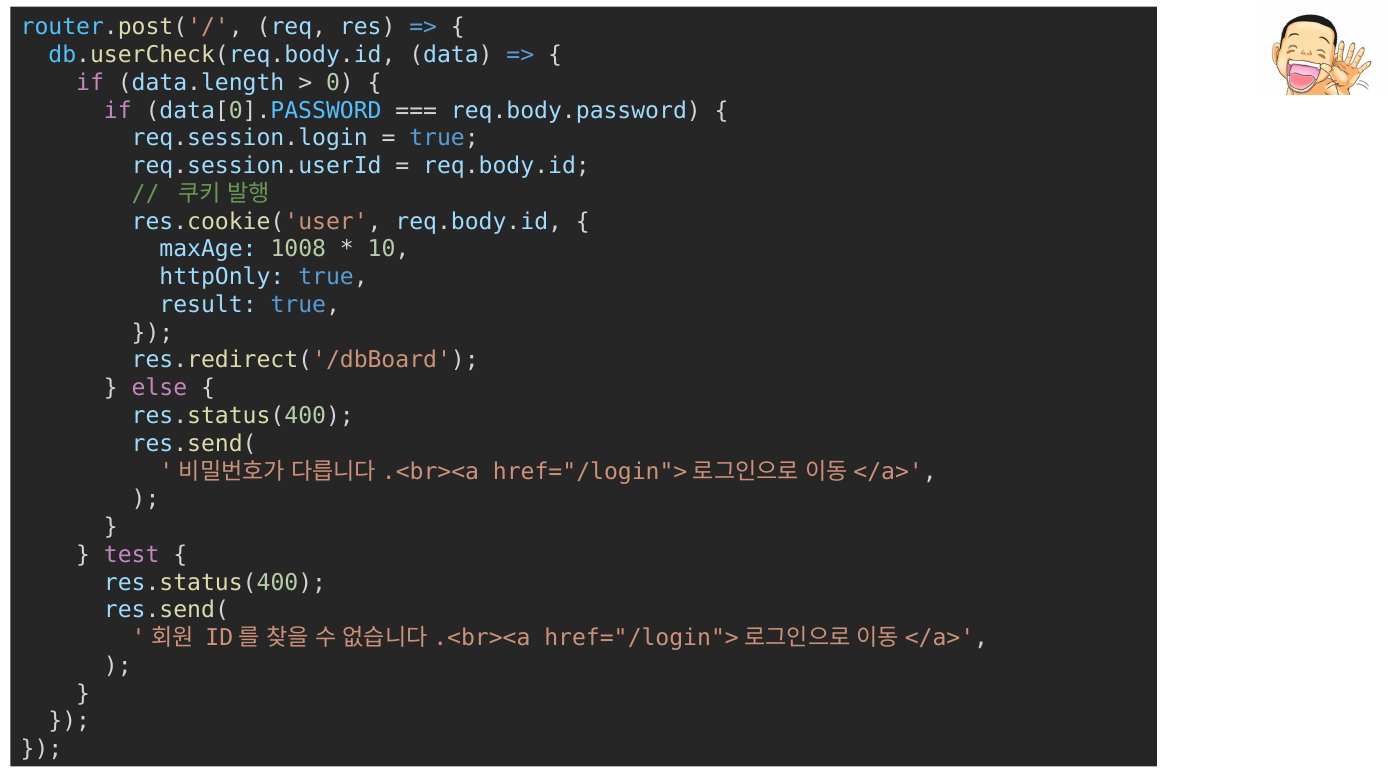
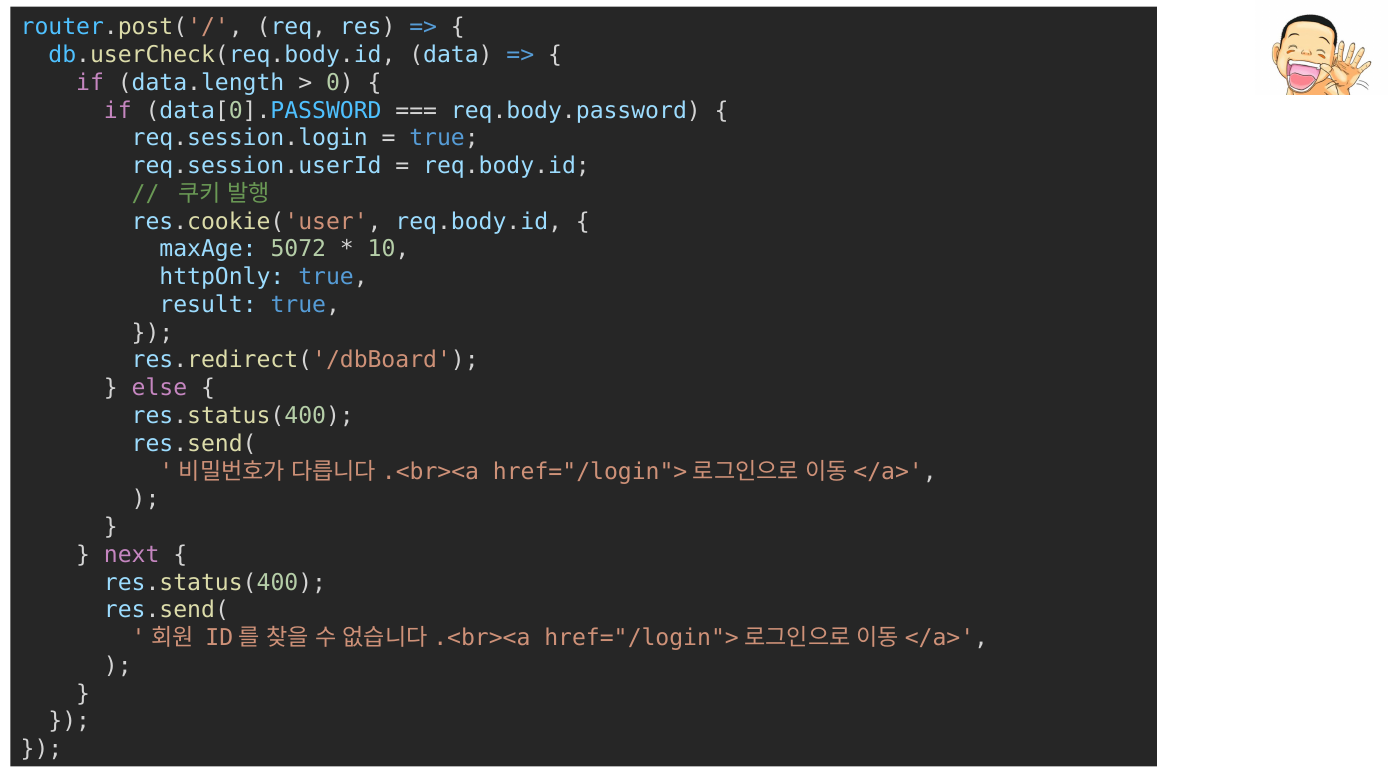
1008: 1008 -> 5072
test: test -> next
